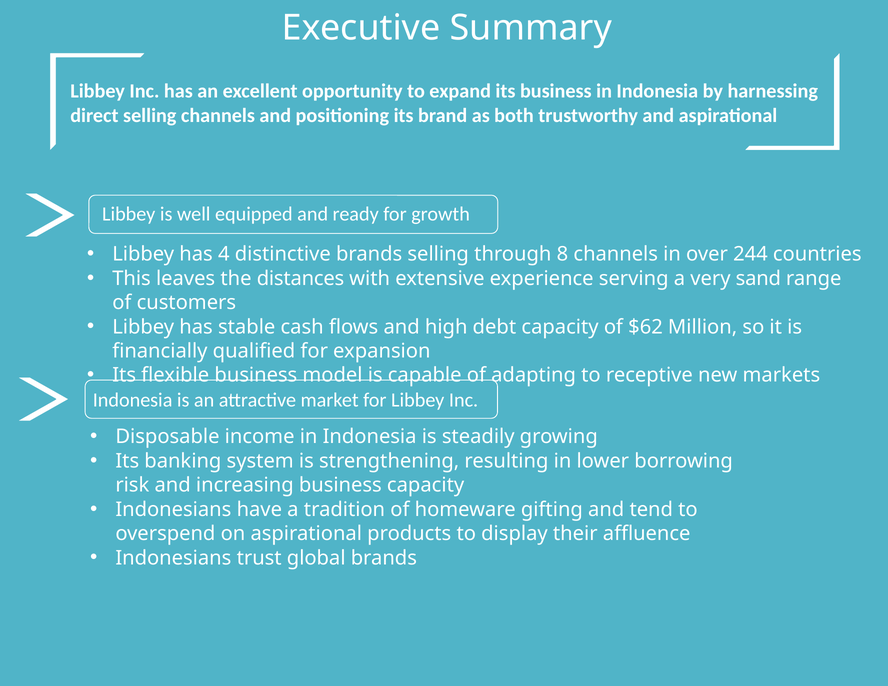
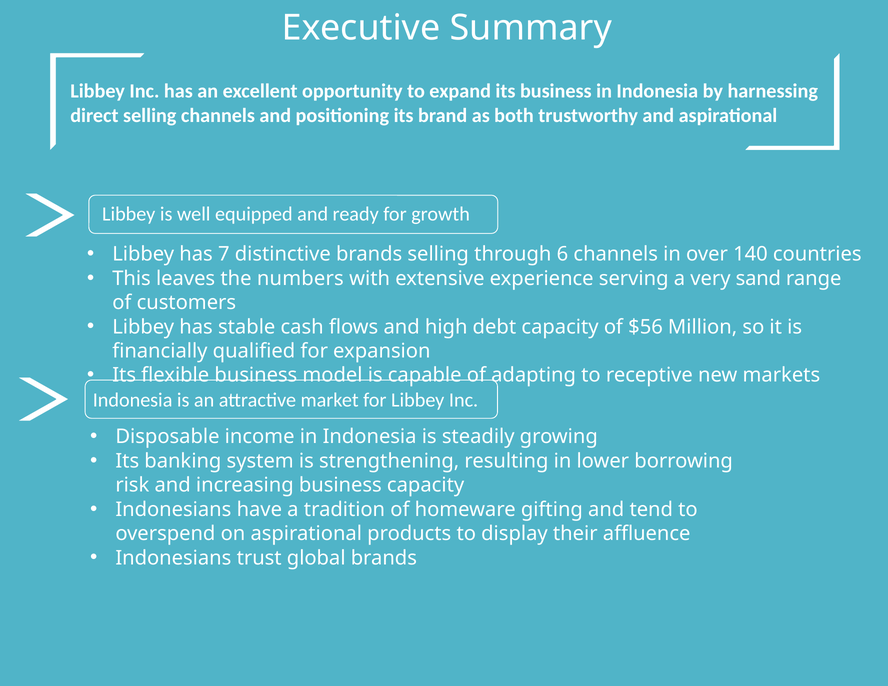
4: 4 -> 7
8: 8 -> 6
244: 244 -> 140
distances: distances -> numbers
$62: $62 -> $56
